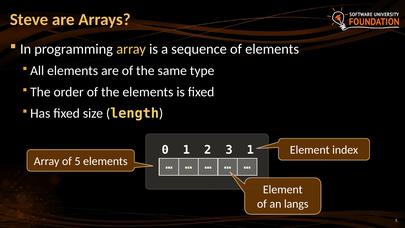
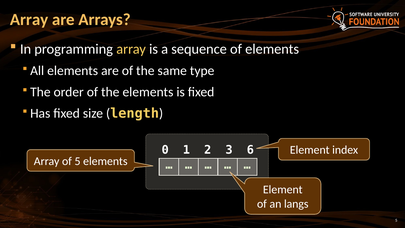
Steve at (29, 20): Steve -> Array
3 1: 1 -> 6
